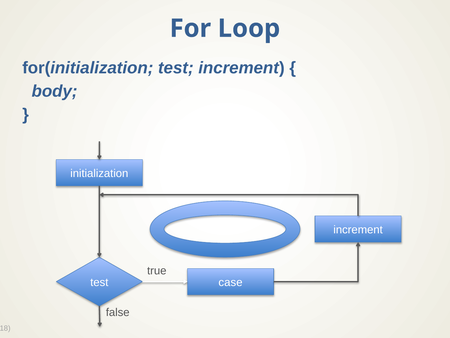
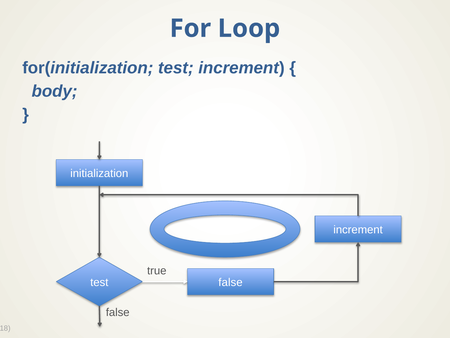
test case: case -> false
